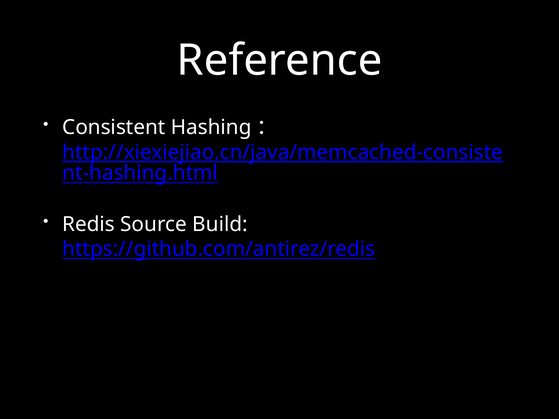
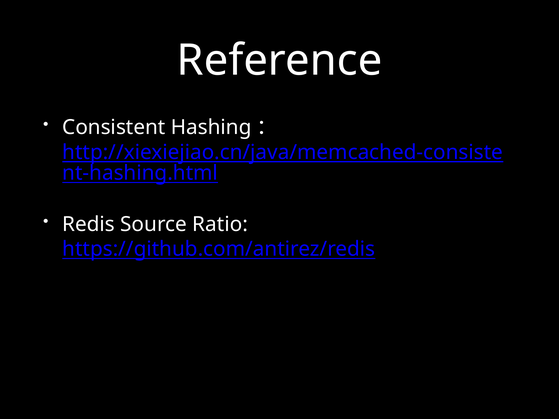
Build: Build -> Ratio
